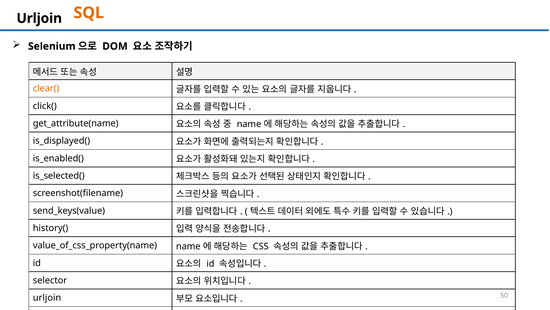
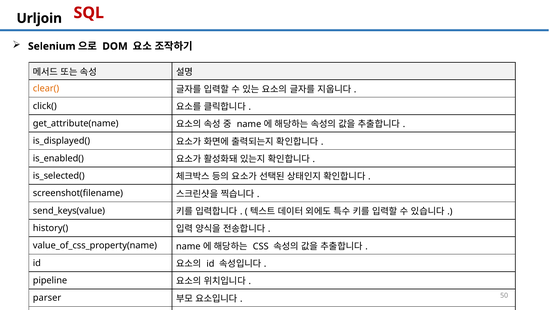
SQL colour: orange -> red
selector: selector -> pipeline
urljoin at (47, 297): urljoin -> parser
